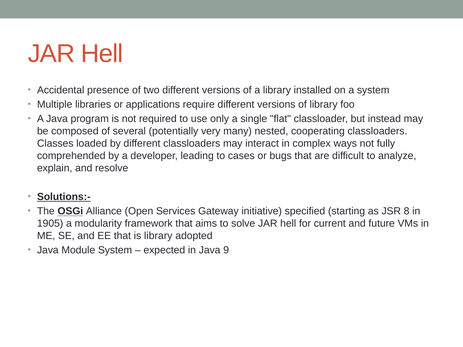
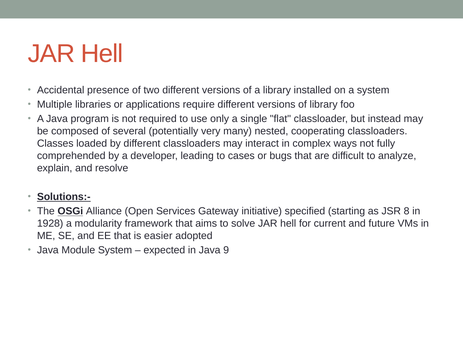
1905: 1905 -> 1928
is library: library -> easier
